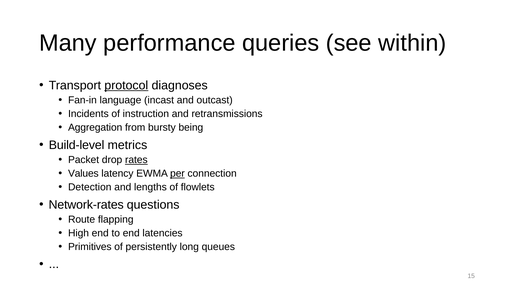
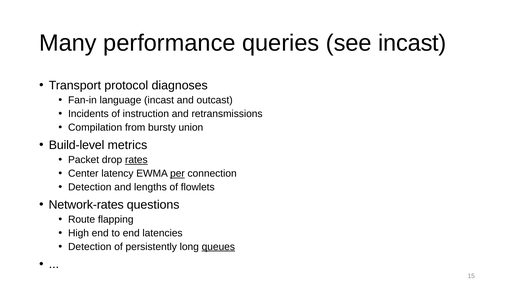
see within: within -> incast
protocol underline: present -> none
Aggregation: Aggregation -> Compilation
being: being -> union
Values: Values -> Center
Primitives at (90, 247): Primitives -> Detection
queues underline: none -> present
